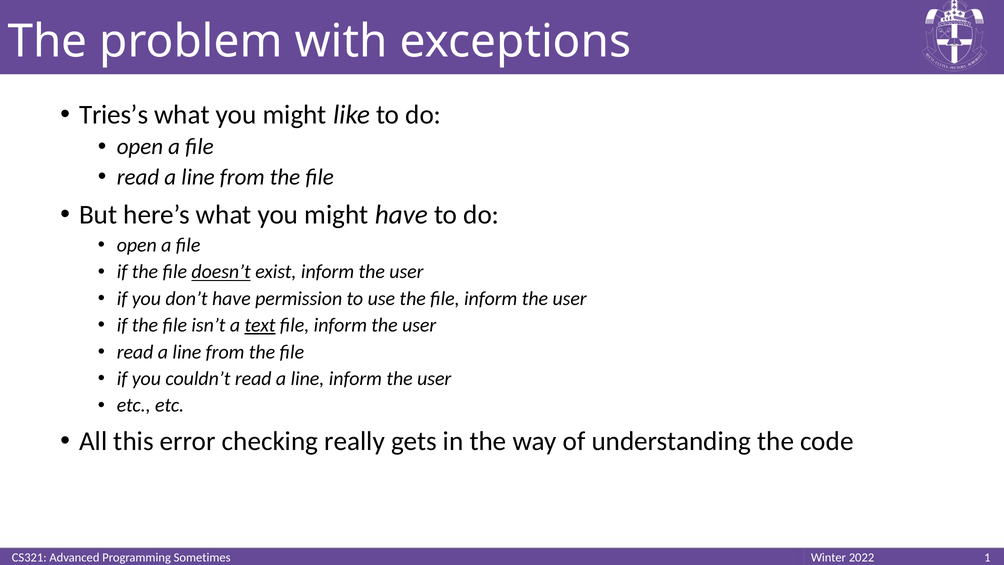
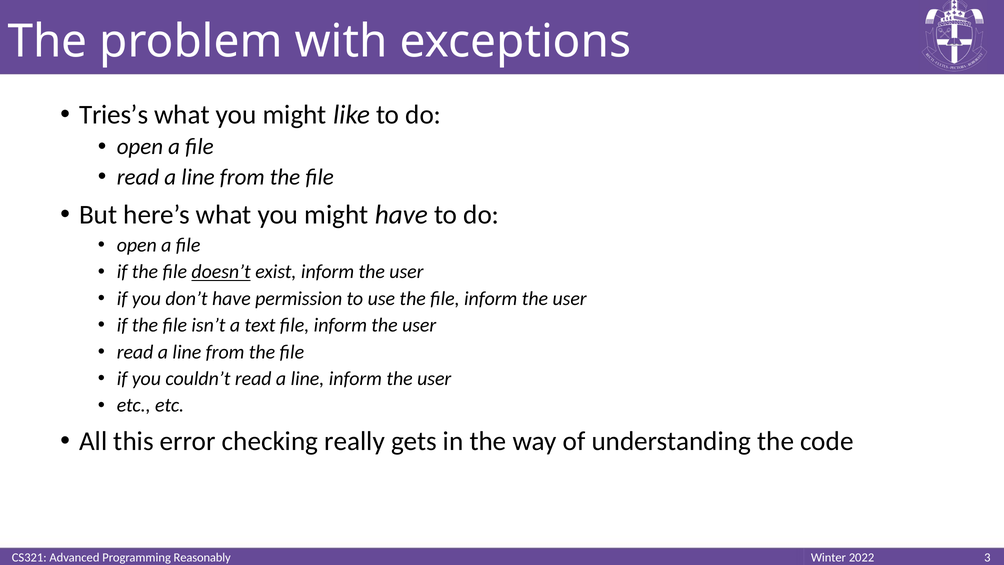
text underline: present -> none
Sometimes: Sometimes -> Reasonably
1: 1 -> 3
